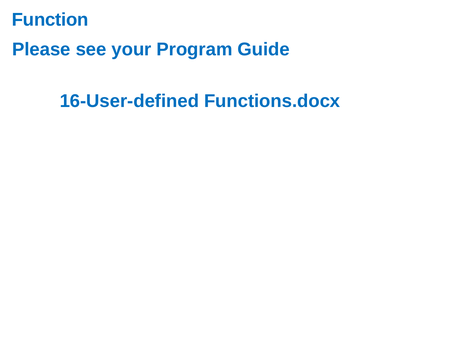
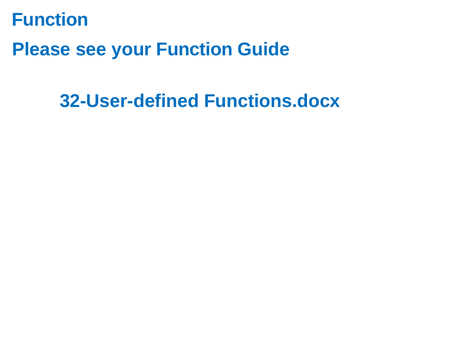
your Program: Program -> Function
16-User-defined: 16-User-defined -> 32-User-defined
